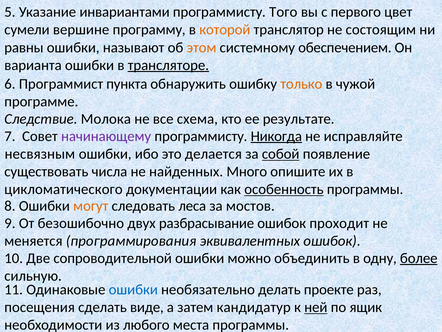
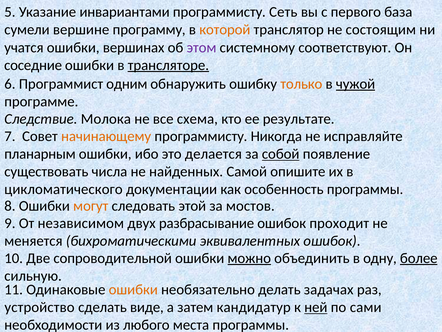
Того: Того -> Сеть
цвет: цвет -> база
равны: равны -> учатся
называют: называют -> вершинах
этом colour: orange -> purple
обеспечением: обеспечением -> соответствуют
варианта: варианта -> соседние
пункта: пункта -> одним
чужой underline: none -> present
начинающему colour: purple -> orange
Никогда underline: present -> none
несвязным: несвязным -> планарным
Много: Много -> Самой
особенность underline: present -> none
леса: леса -> этой
безошибочно: безошибочно -> независимом
программирования: программирования -> бихроматическими
можно underline: none -> present
ошибки at (133, 289) colour: blue -> orange
проекте: проекте -> задачах
посещения: посещения -> устройство
ящик: ящик -> сами
